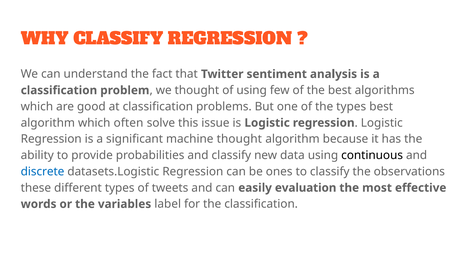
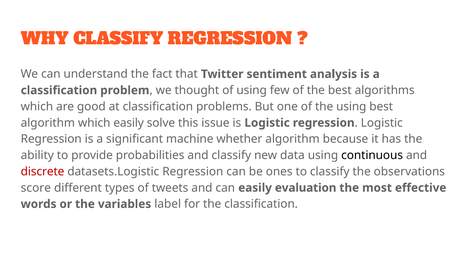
the types: types -> using
which often: often -> easily
machine thought: thought -> whether
discrete colour: blue -> red
these: these -> score
